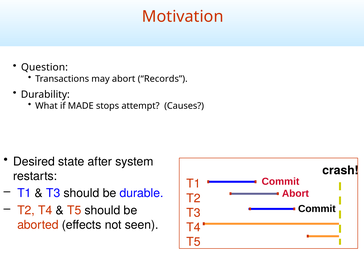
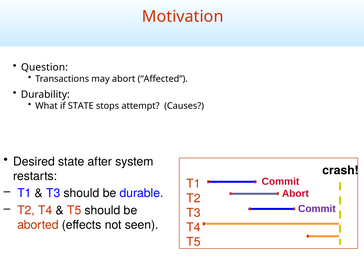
Records: Records -> Affected
if MADE: MADE -> STATE
Commit at (317, 209) colour: black -> purple
